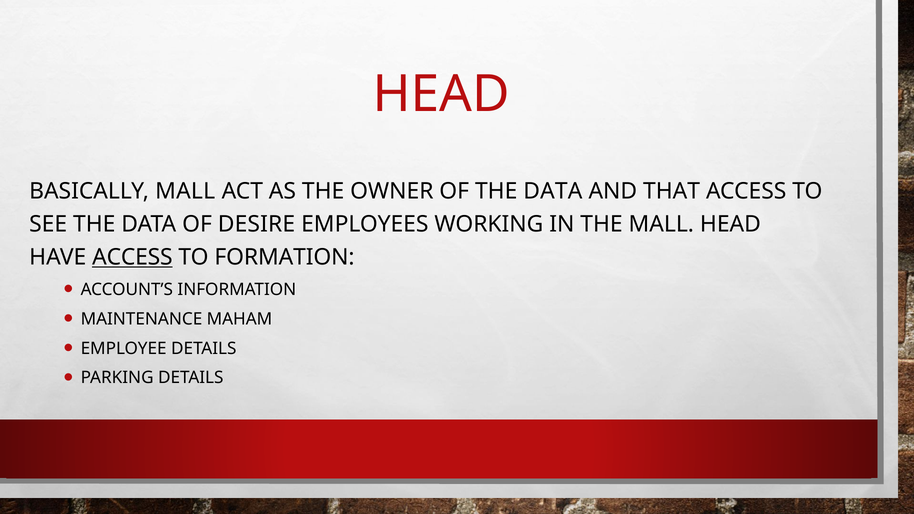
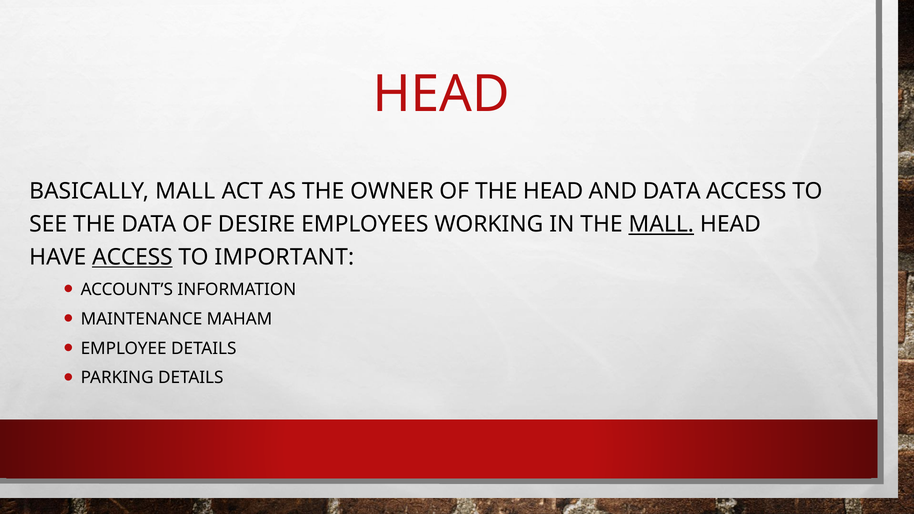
OF THE DATA: DATA -> HEAD
AND THAT: THAT -> DATA
MALL at (661, 224) underline: none -> present
FORMATION: FORMATION -> IMPORTANT
